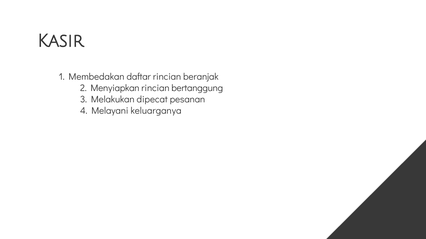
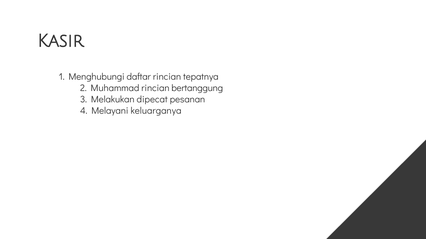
Membedakan: Membedakan -> Menghubungi
beranjak: beranjak -> tepatnya
Menyiapkan: Menyiapkan -> Muhammad
